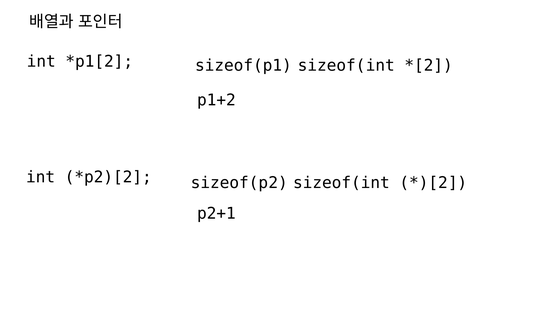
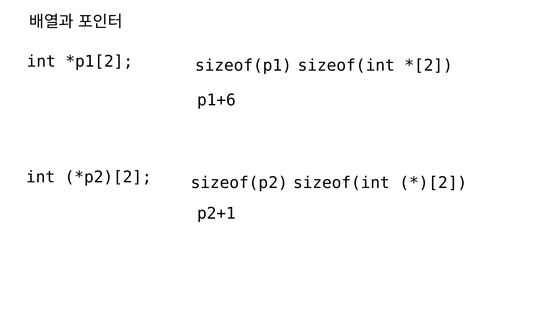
p1+2: p1+2 -> p1+6
